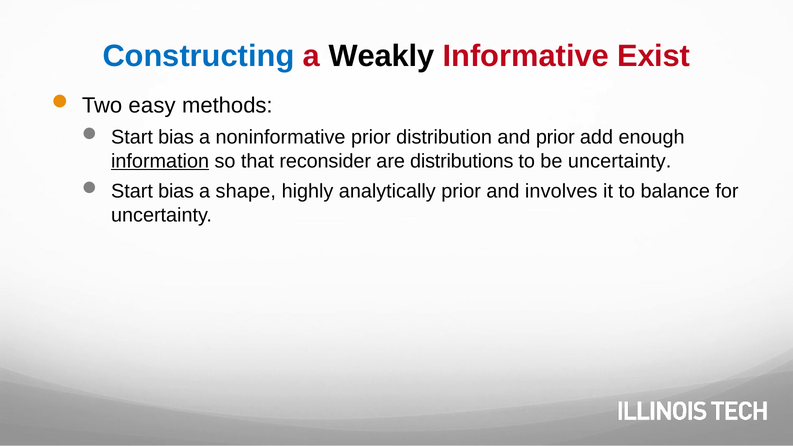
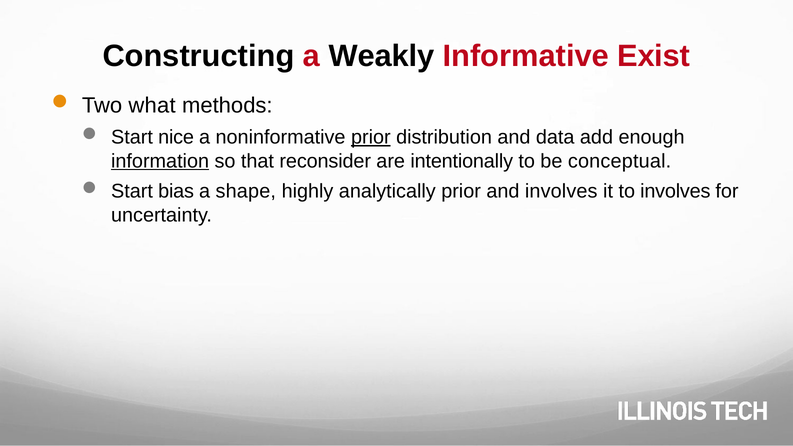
Constructing colour: blue -> black
easy: easy -> what
bias at (176, 137): bias -> nice
prior at (371, 137) underline: none -> present
and prior: prior -> data
distributions: distributions -> intentionally
be uncertainty: uncertainty -> conceptual
to balance: balance -> involves
